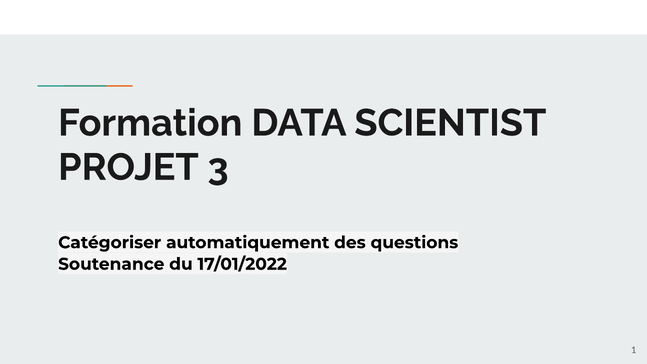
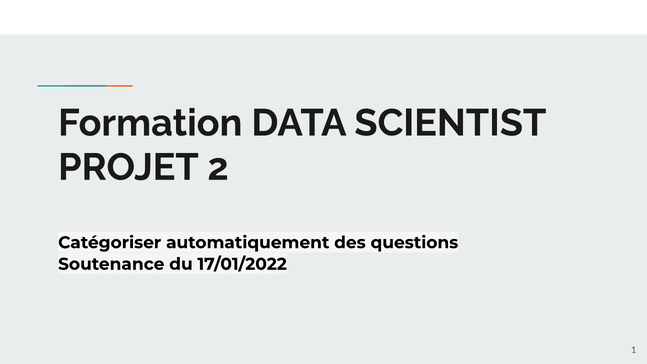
3: 3 -> 2
